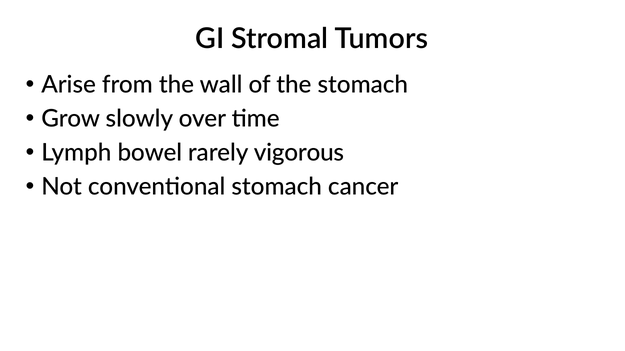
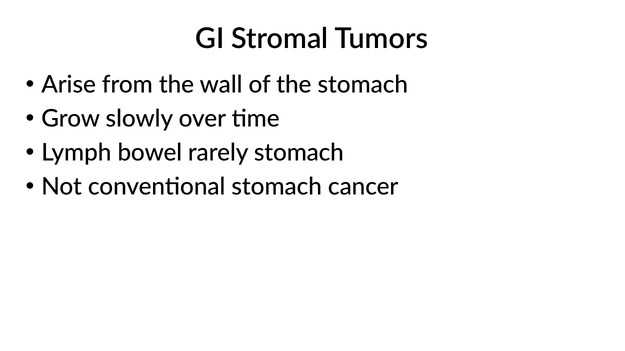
rarely vigorous: vigorous -> stomach
